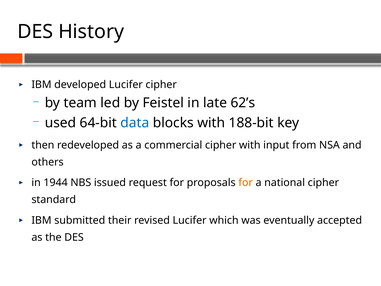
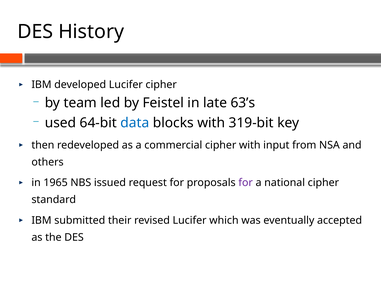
62’s: 62’s -> 63’s
188-bit: 188-bit -> 319-bit
1944: 1944 -> 1965
for at (246, 183) colour: orange -> purple
